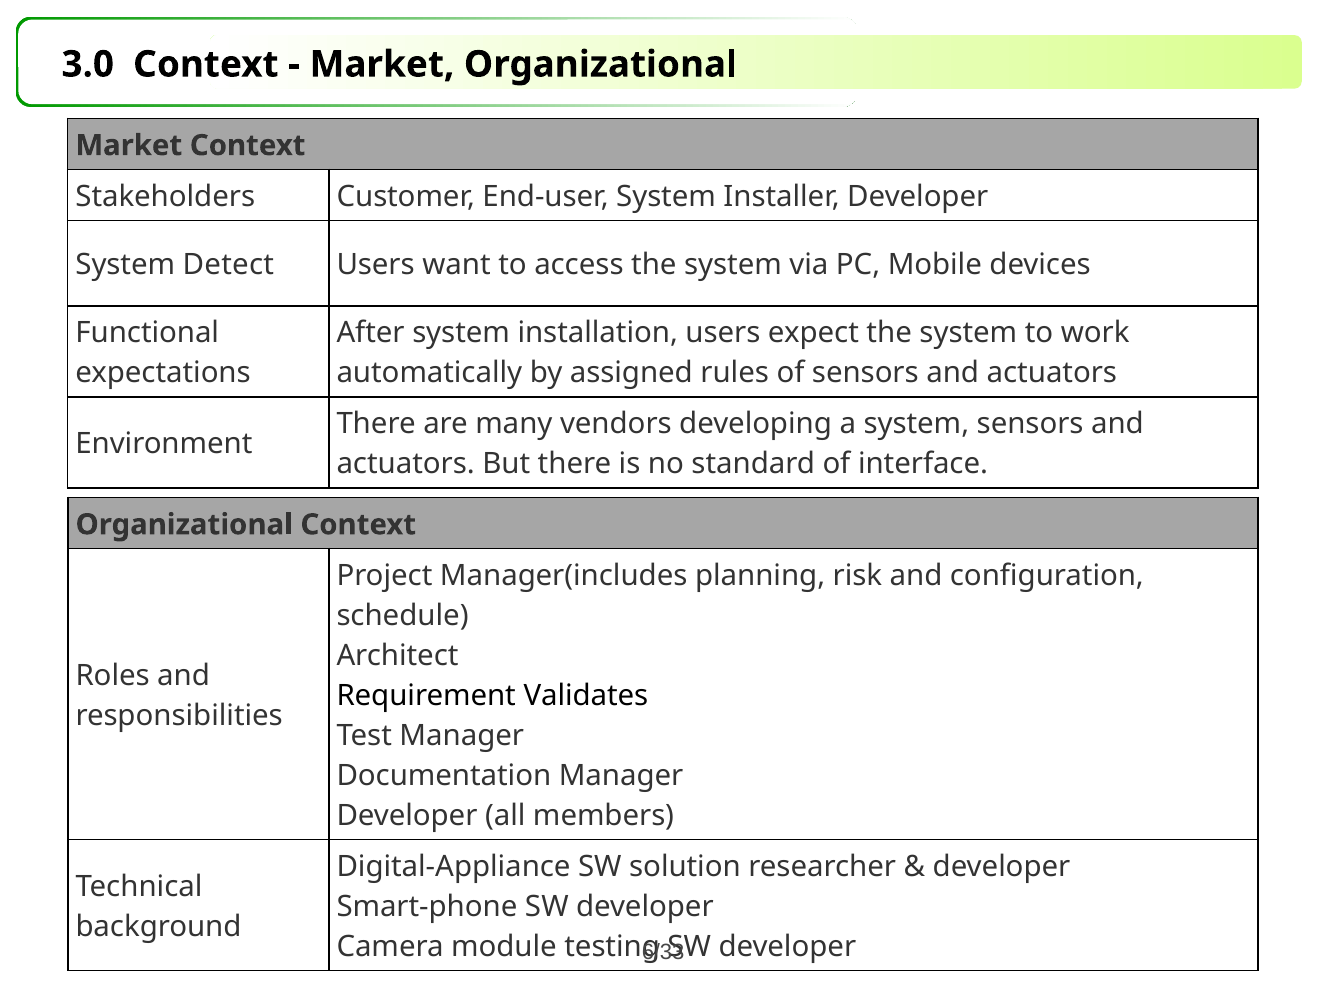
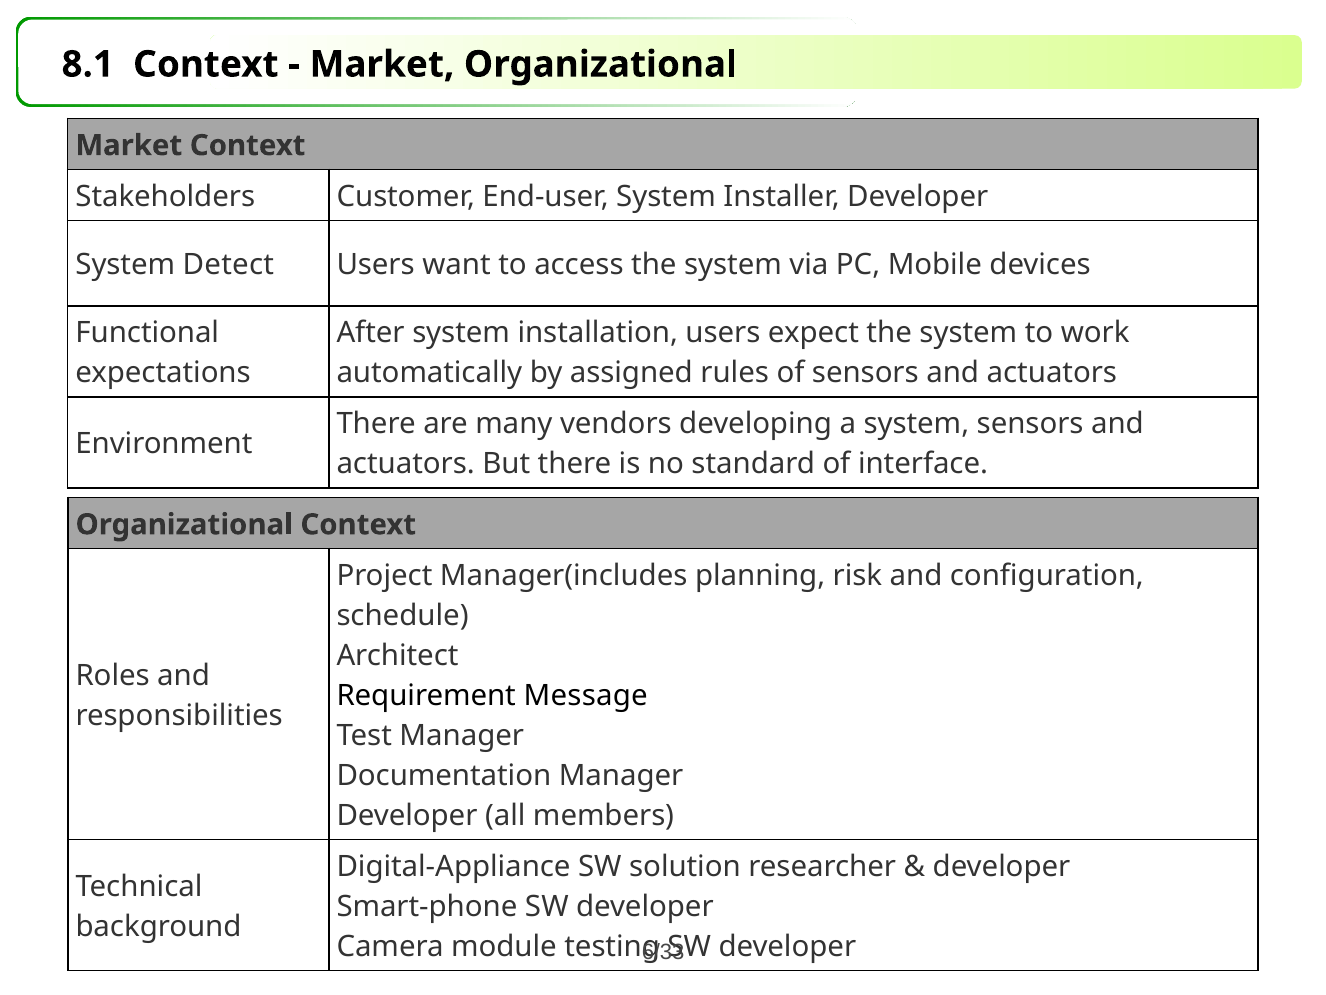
3.0: 3.0 -> 8.1
Validates: Validates -> Message
